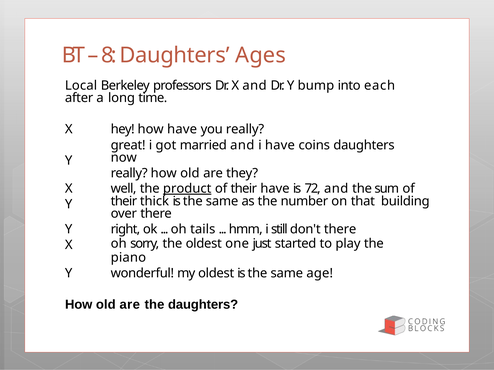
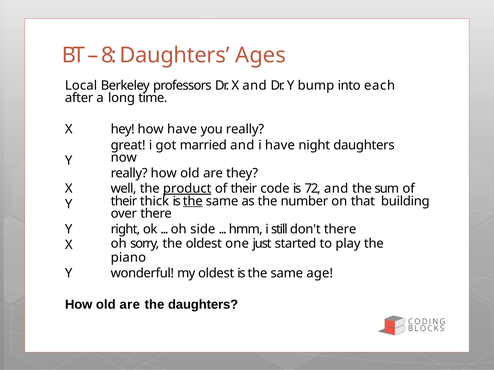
coins: coins -> night
their have: have -> code
the at (193, 201) underline: none -> present
tails: tails -> side
